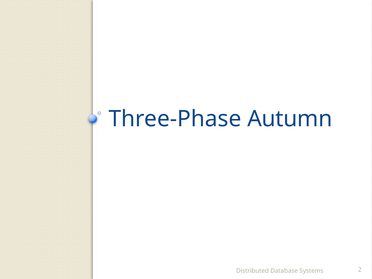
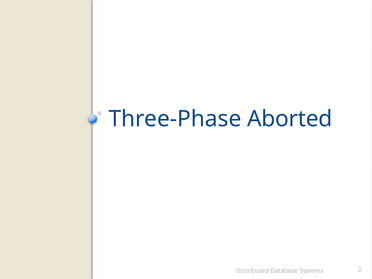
Autumn: Autumn -> Aborted
